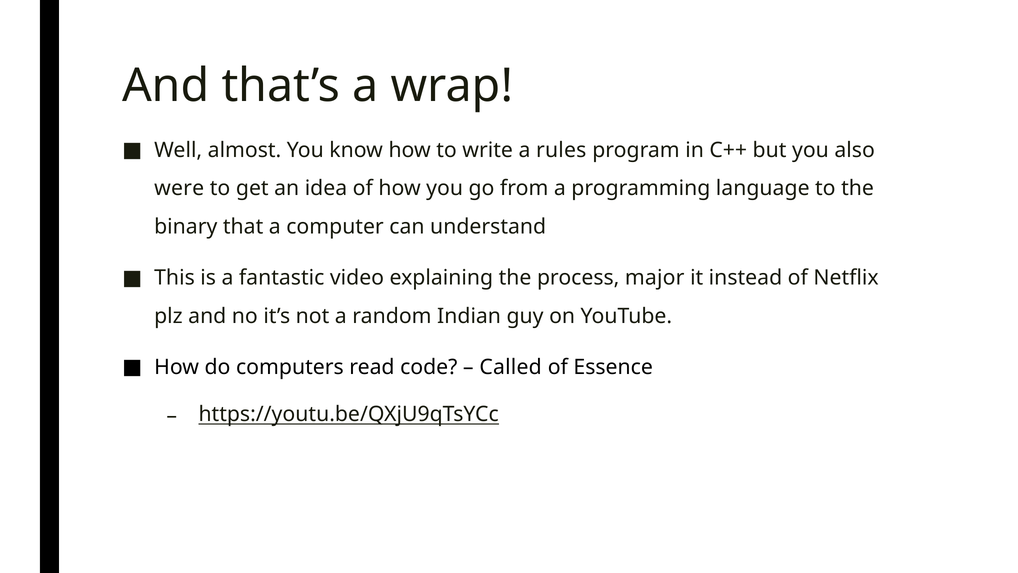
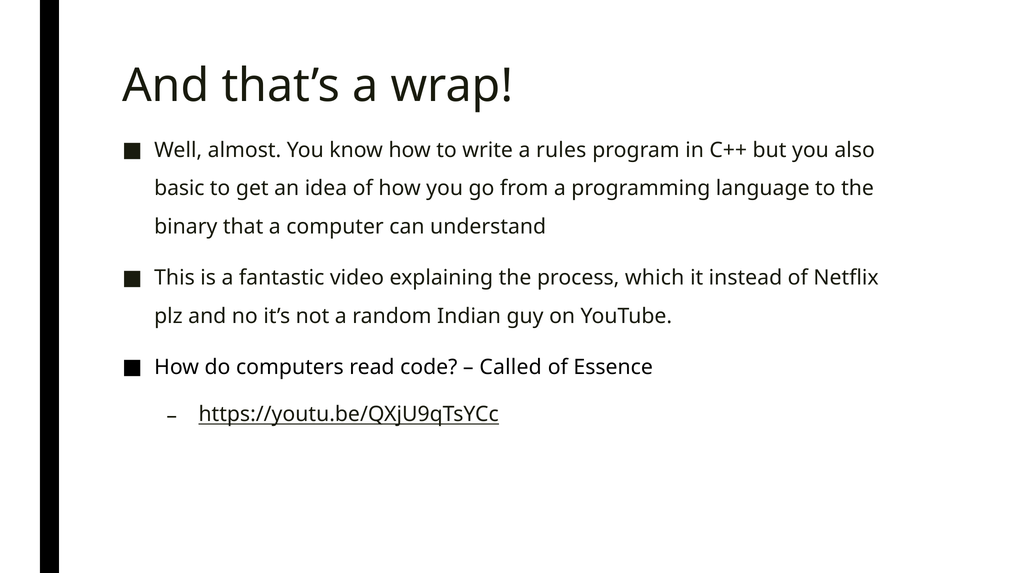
were: were -> basic
major: major -> which
